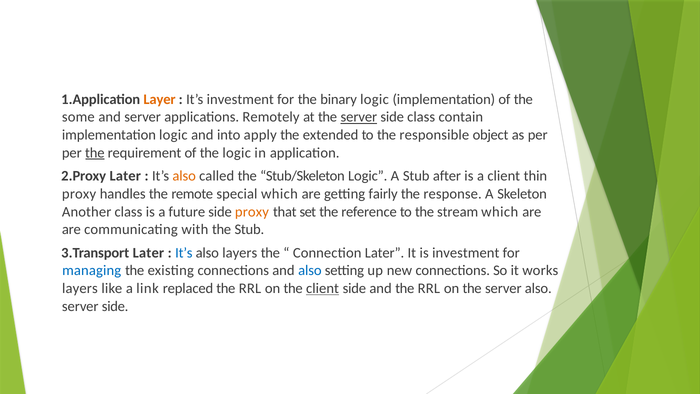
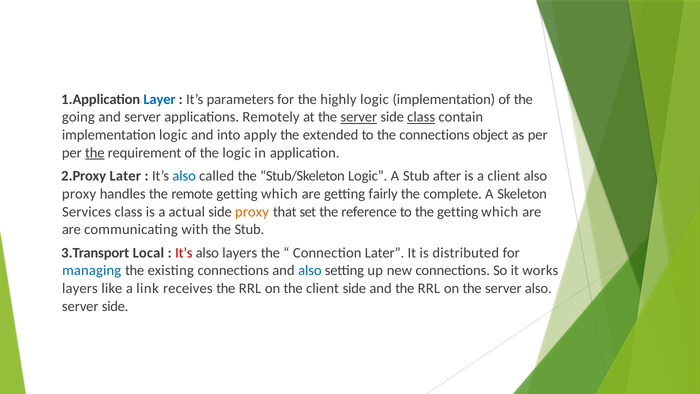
Layer colour: orange -> blue
It’s investment: investment -> parameters
binary: binary -> highly
some: some -> going
class at (421, 117) underline: none -> present
the responsible: responsible -> connections
also at (184, 176) colour: orange -> blue
client thin: thin -> also
remote special: special -> getting
response: response -> complete
Another: Another -> Services
future: future -> actual
the stream: stream -> getting
Later at (148, 253): Later -> Local
It’s at (184, 253) colour: blue -> red
is investment: investment -> distributed
replaced: replaced -> receives
client at (323, 288) underline: present -> none
